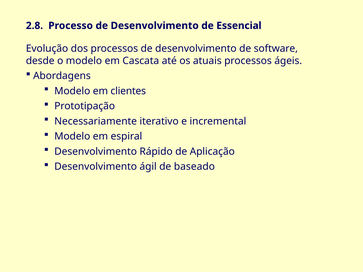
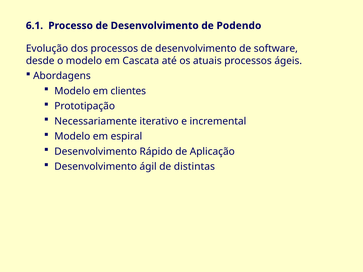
2.8: 2.8 -> 6.1
Essencial: Essencial -> Podendo
baseado: baseado -> distintas
